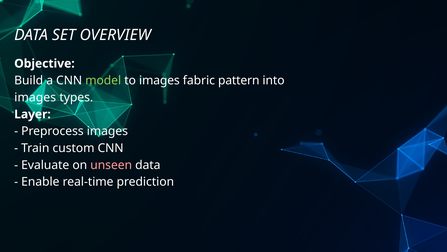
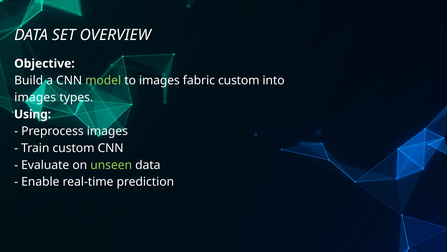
fabric pattern: pattern -> custom
Layer: Layer -> Using
unseen colour: pink -> light green
